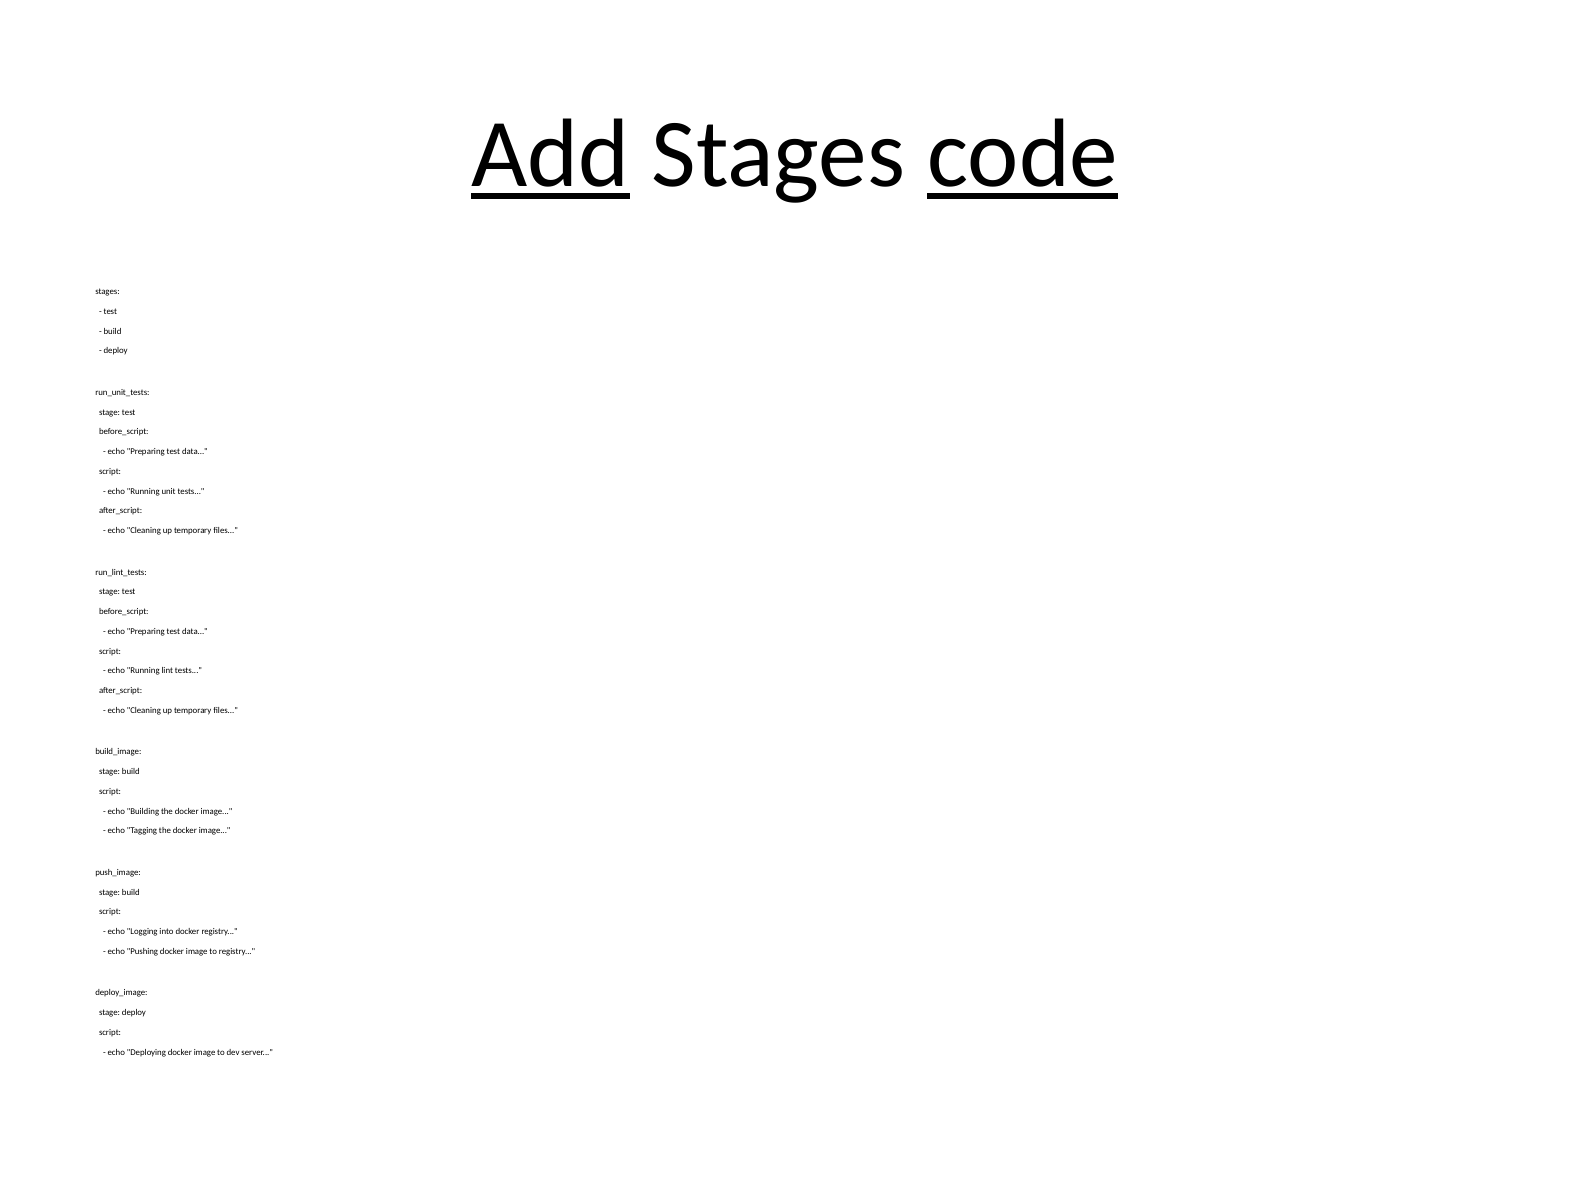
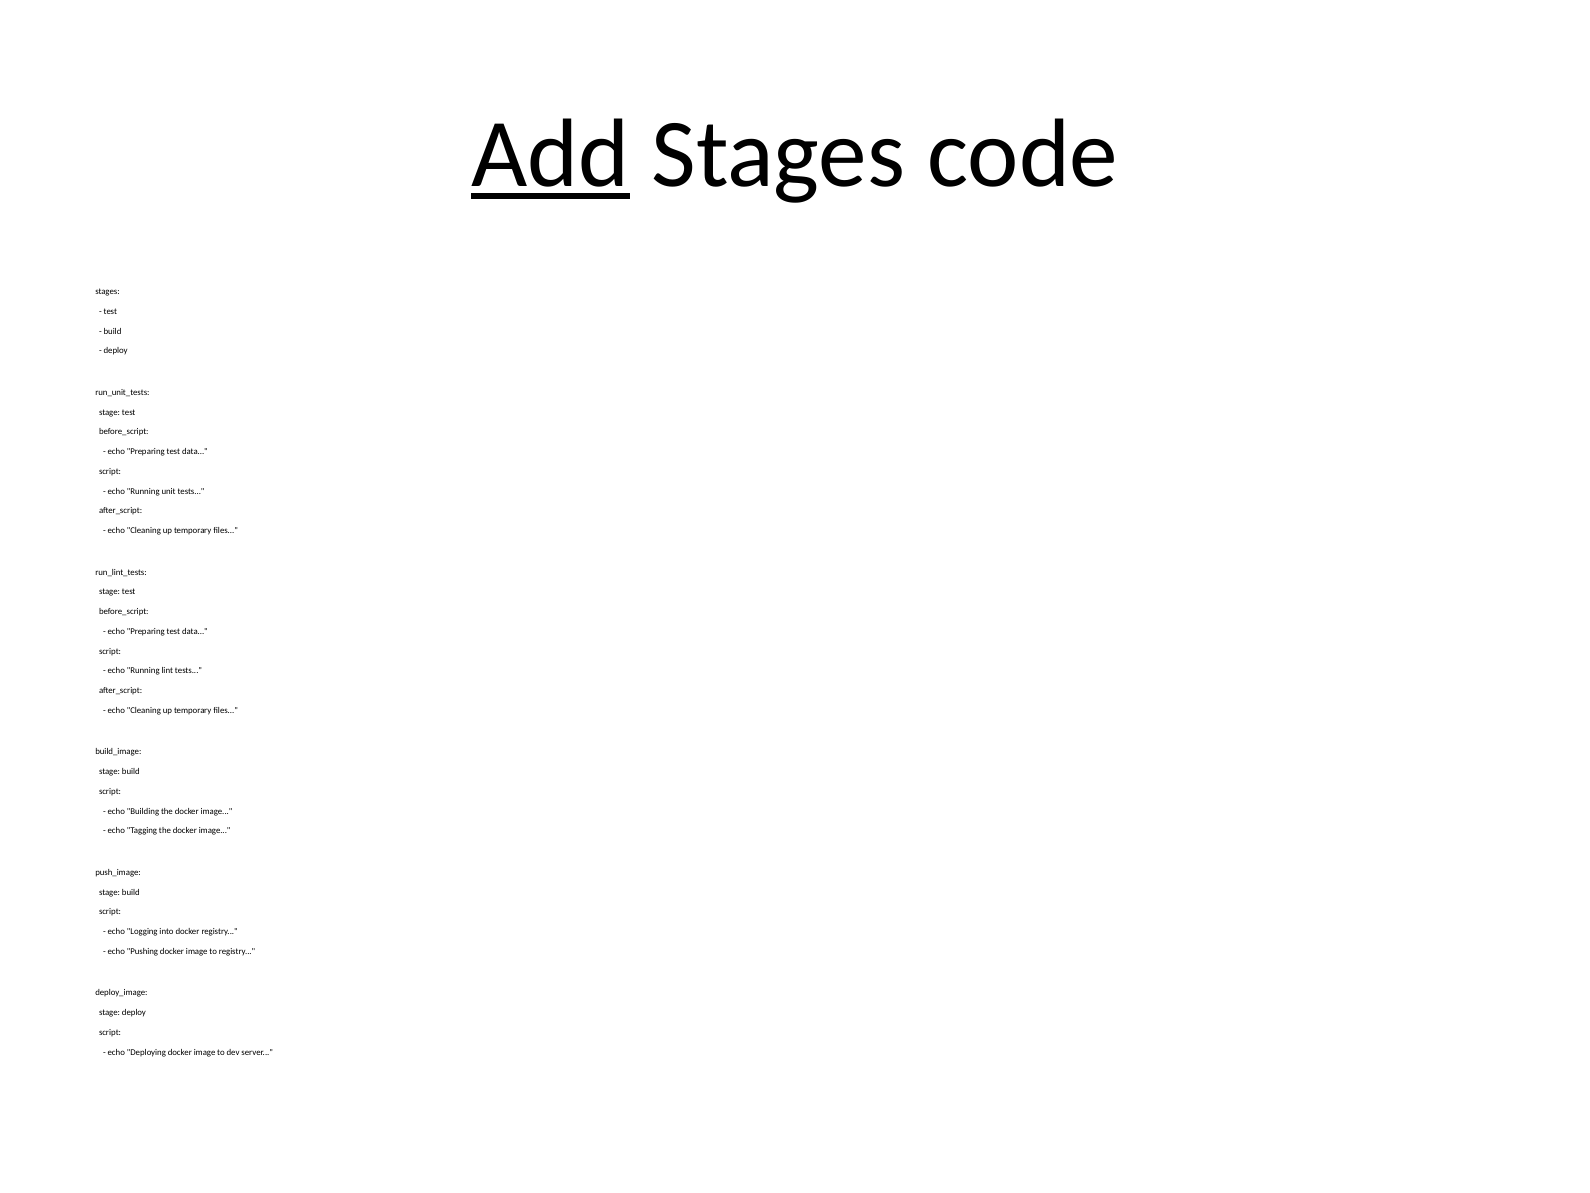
code underline: present -> none
